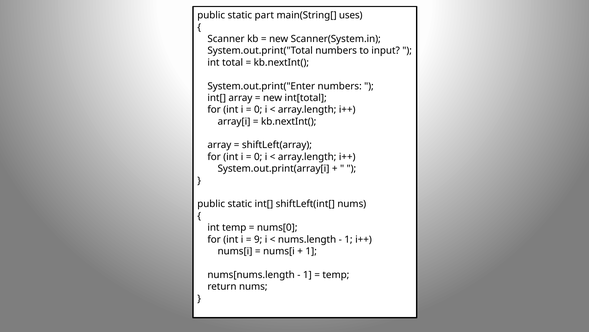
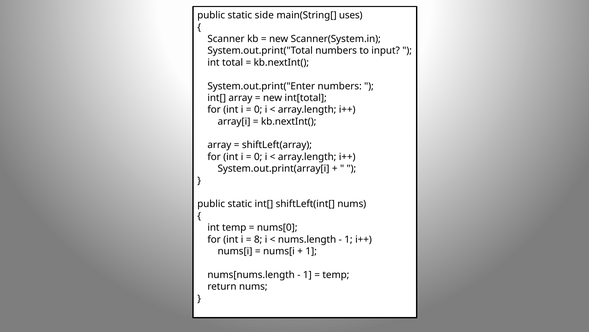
part: part -> side
9: 9 -> 8
